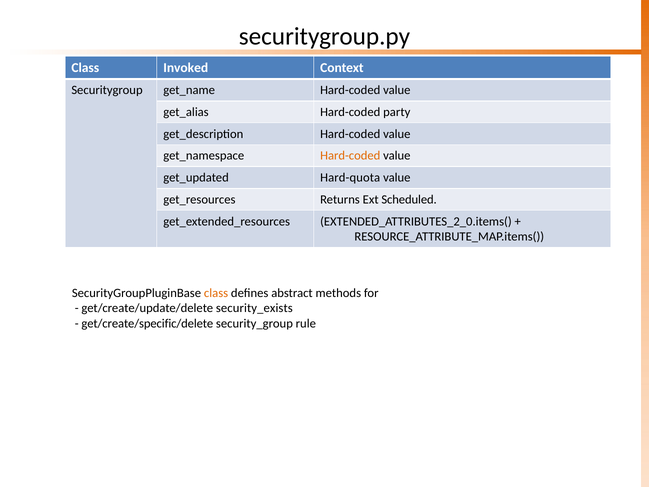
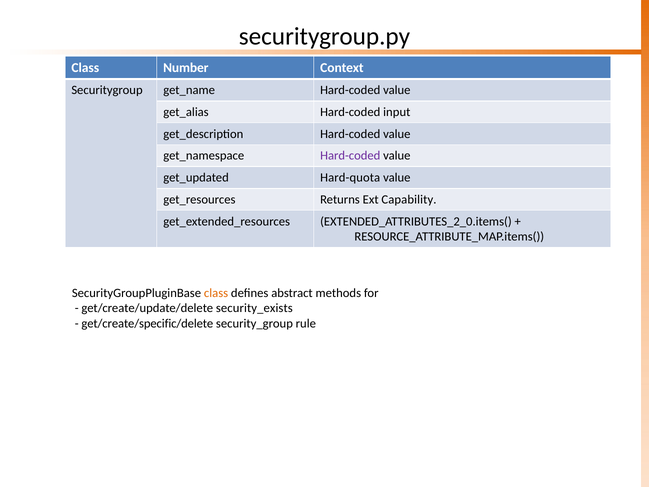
Invoked: Invoked -> Number
party: party -> input
Hard-coded at (350, 156) colour: orange -> purple
Scheduled: Scheduled -> Capability
